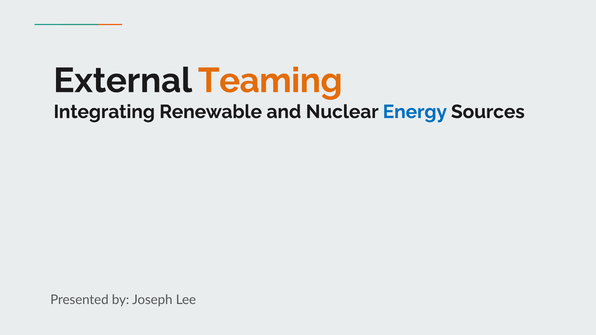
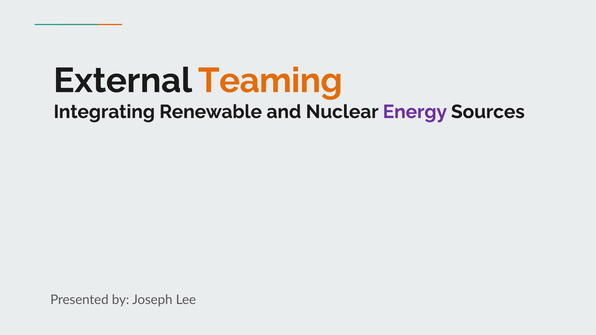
Energy colour: blue -> purple
